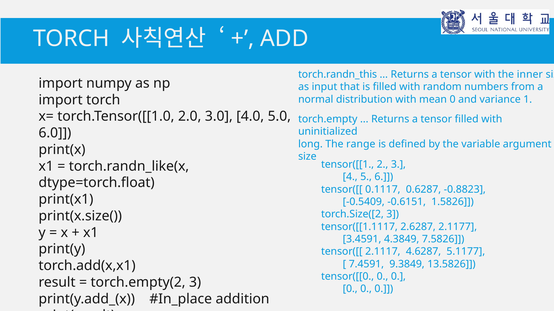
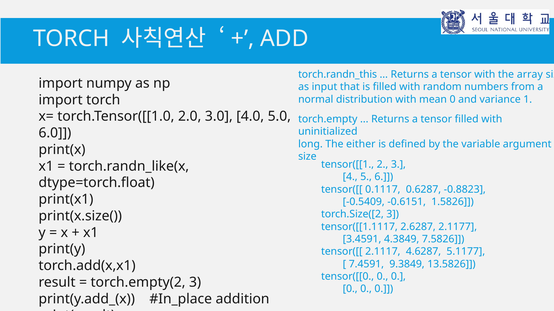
inner: inner -> array
range: range -> either
